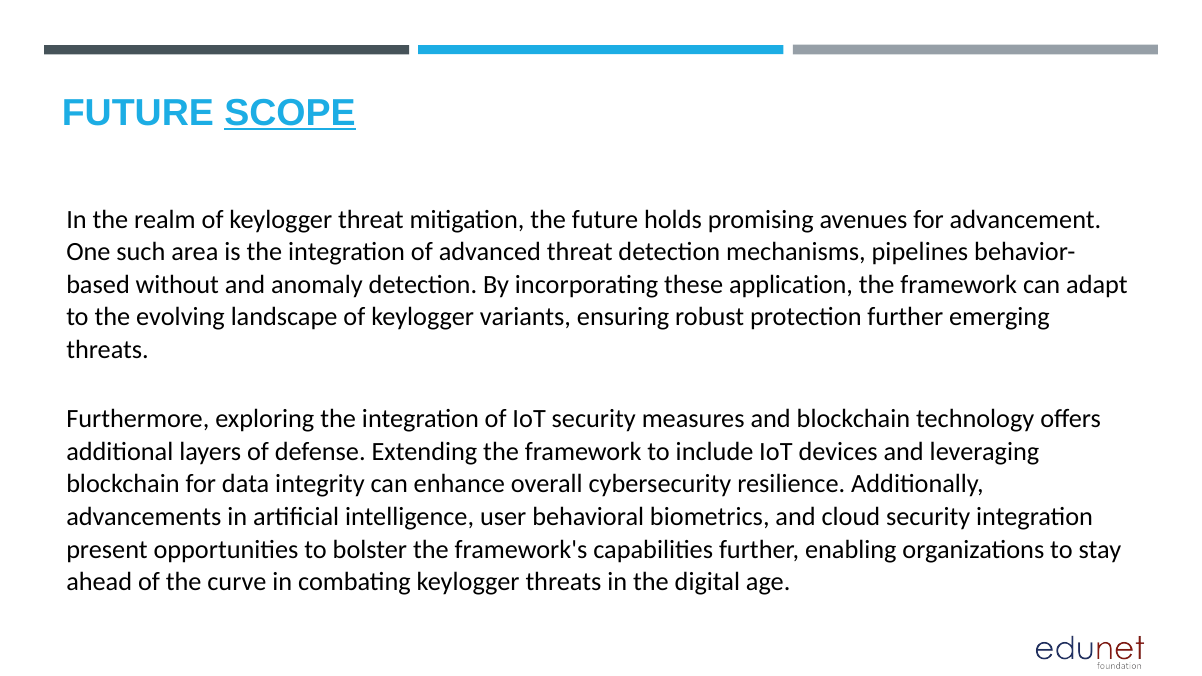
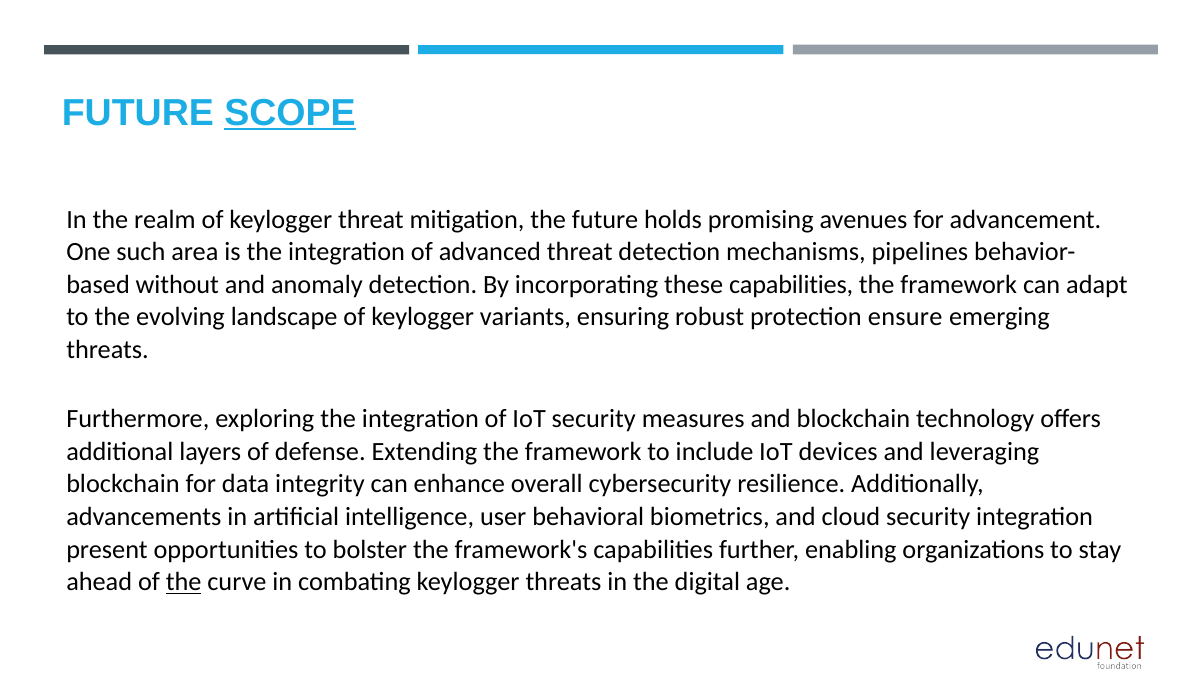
these application: application -> capabilities
protection further: further -> ensure
the at (184, 582) underline: none -> present
